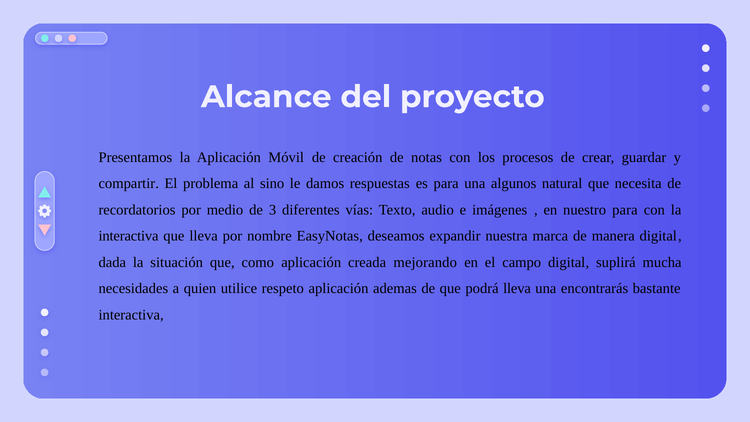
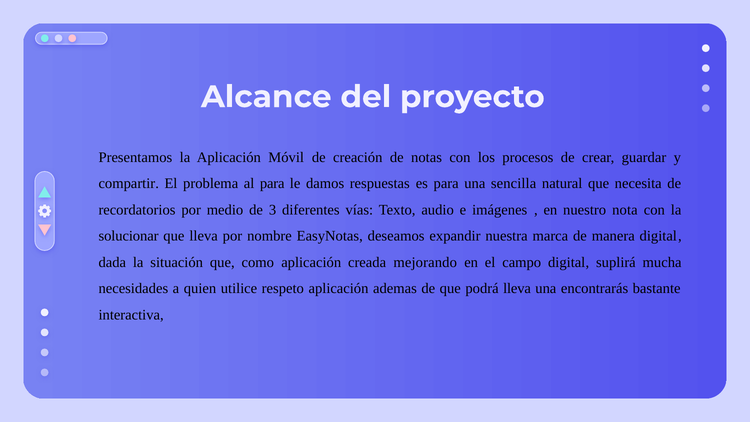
al sino: sino -> para
algunos: algunos -> sencilla
nuestro para: para -> nota
interactiva at (129, 236): interactiva -> solucionar
